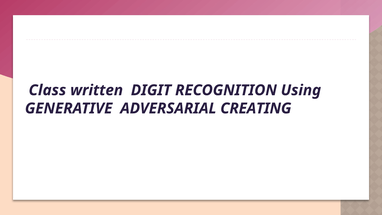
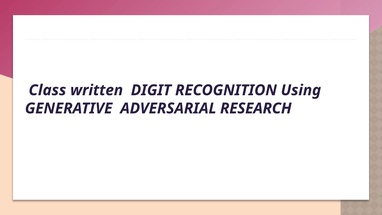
CREATING: CREATING -> RESEARCH
